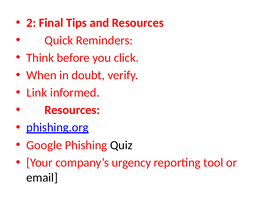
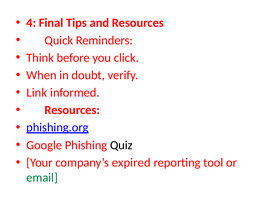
2: 2 -> 4
urgency: urgency -> expired
email colour: black -> green
